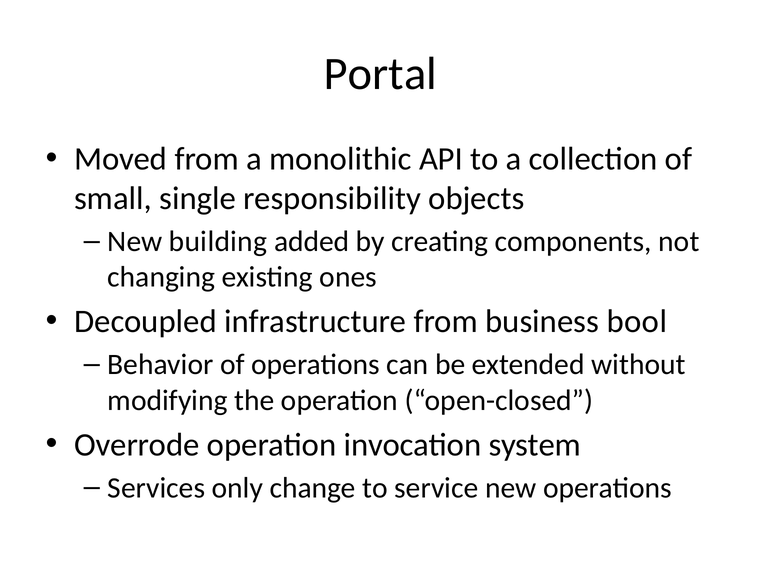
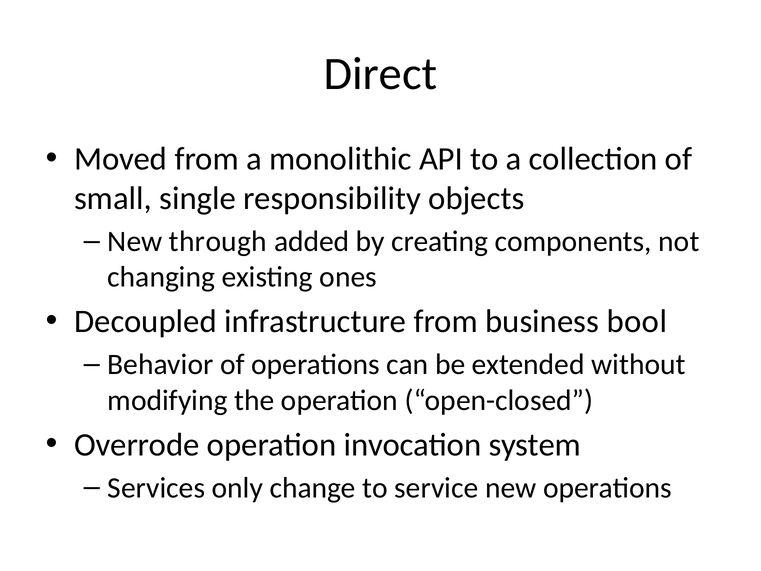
Portal: Portal -> Direct
building: building -> through
